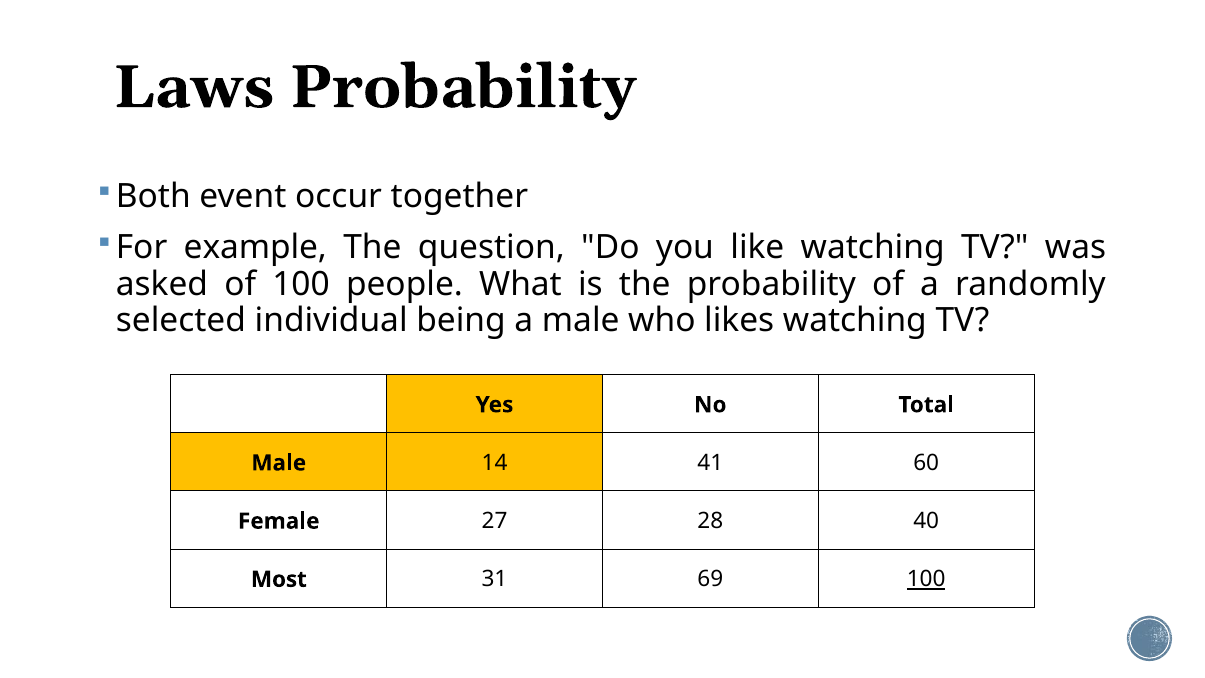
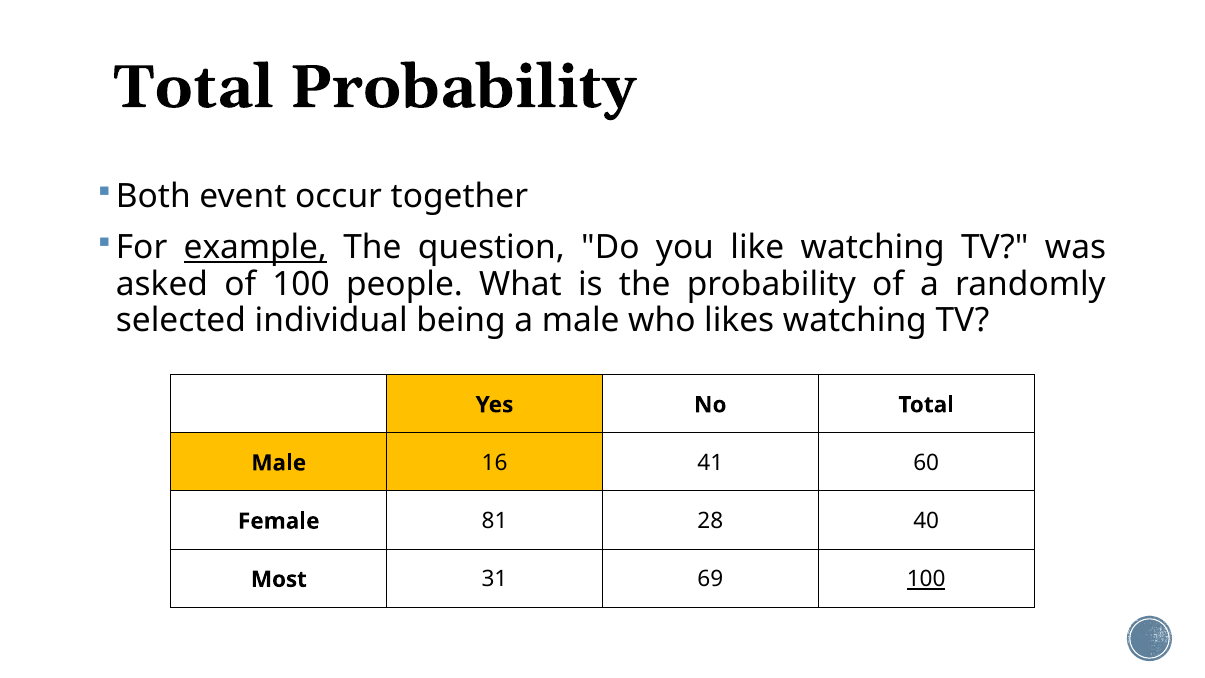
Laws at (194, 87): Laws -> Total
example underline: none -> present
14: 14 -> 16
27: 27 -> 81
